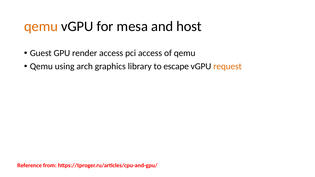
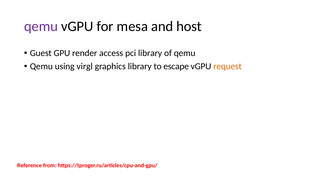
qemu at (41, 26) colour: orange -> purple
pci access: access -> library
arch: arch -> virgl
